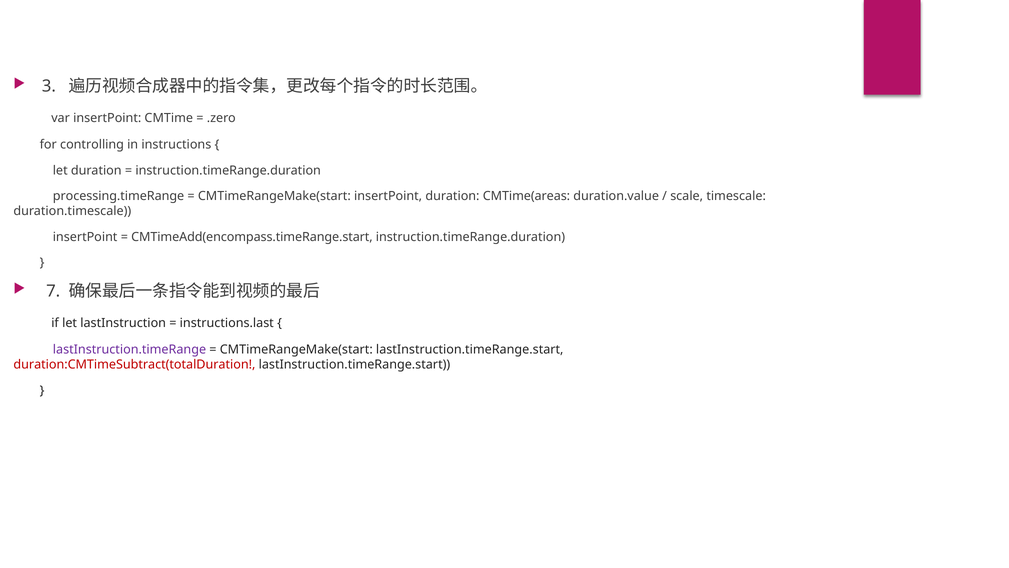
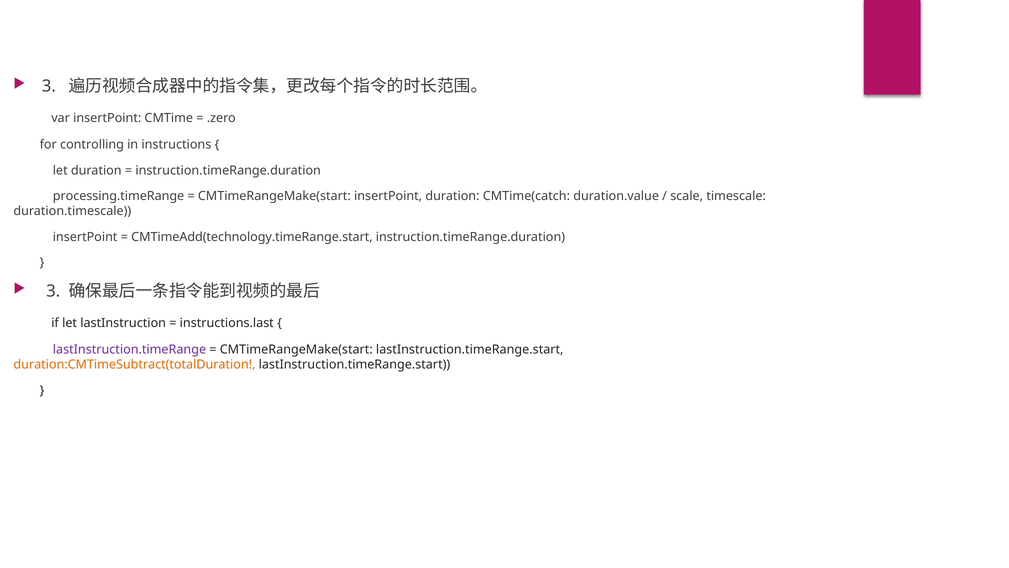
CMTime(areas: CMTime(areas -> CMTime(catch
CMTimeAdd(encompass.timeRange.start: CMTimeAdd(encompass.timeRange.start -> CMTimeAdd(technology.timeRange.start
7 at (53, 291): 7 -> 3
duration:CMTimeSubtract(totalDuration colour: red -> orange
